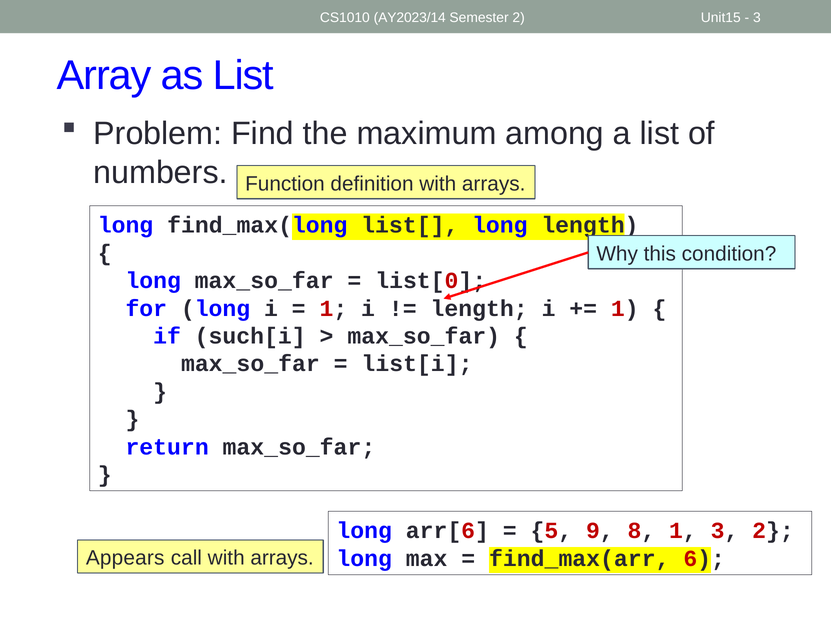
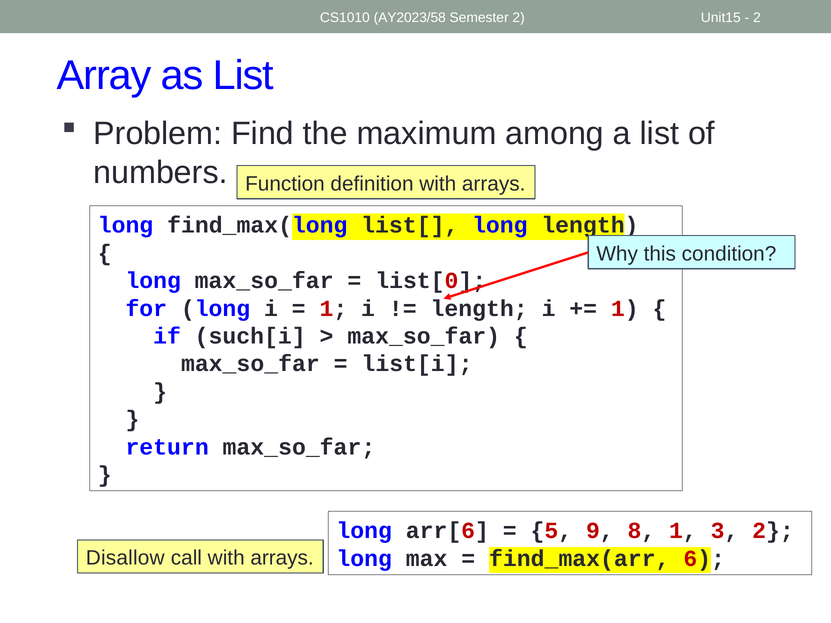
AY2023/14: AY2023/14 -> AY2023/58
3 at (757, 18): 3 -> 2
Appears: Appears -> Disallow
